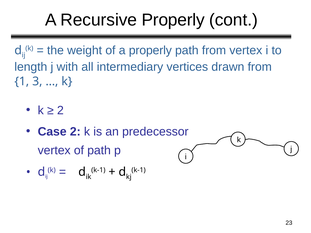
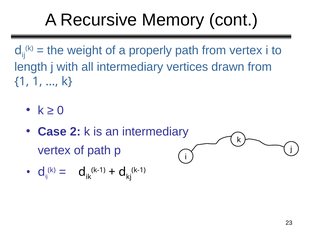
Recursive Properly: Properly -> Memory
1 3: 3 -> 1
2 at (60, 110): 2 -> 0
an predecessor: predecessor -> intermediary
